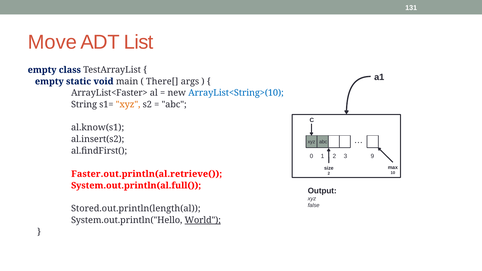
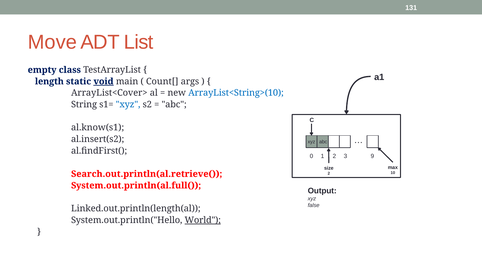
empty at (49, 81): empty -> length
void underline: none -> present
There[: There[ -> Count[
ArrayList<Faster>: ArrayList<Faster> -> ArrayList<Cover>
xyz at (128, 105) colour: orange -> blue
Faster.out.println(al.retrieve(: Faster.out.println(al.retrieve( -> Search.out.println(al.retrieve(
Stored.out.println(length(al: Stored.out.println(length(al -> Linked.out.println(length(al
